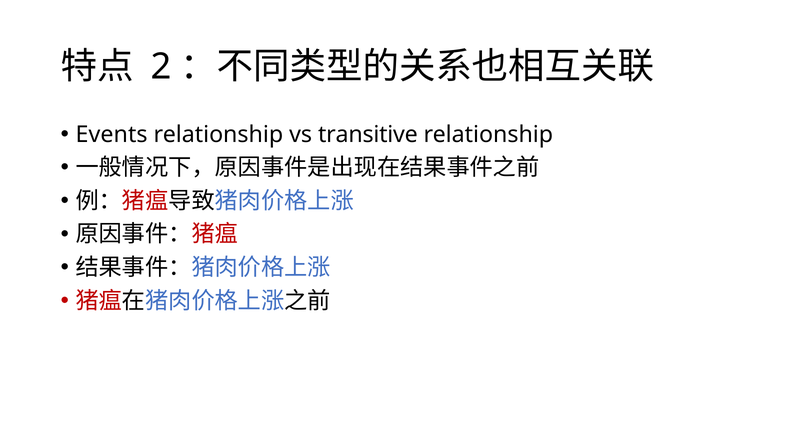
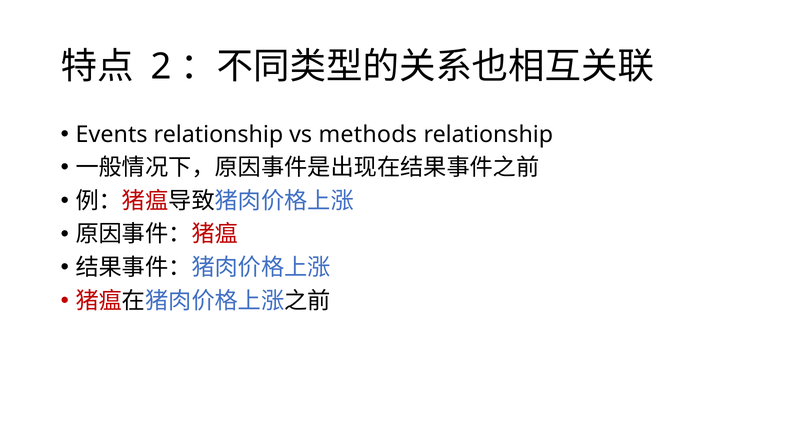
transitive: transitive -> methods
